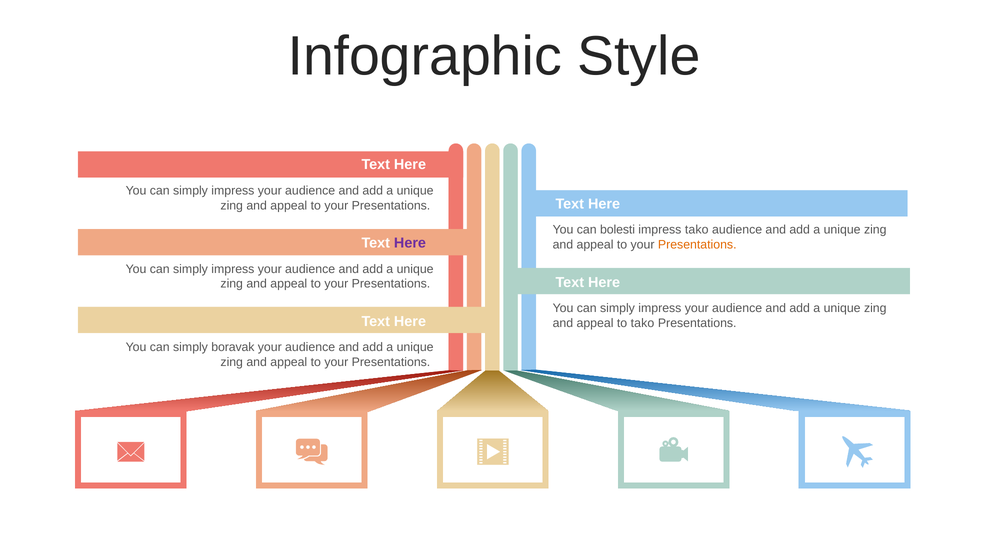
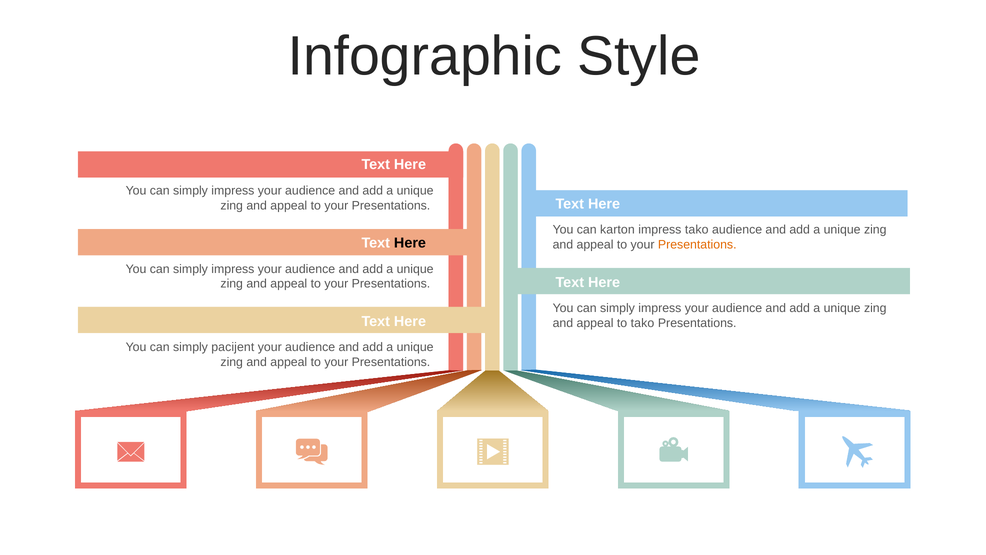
bolesti: bolesti -> karton
Here at (410, 243) colour: purple -> black
boravak: boravak -> pacijent
